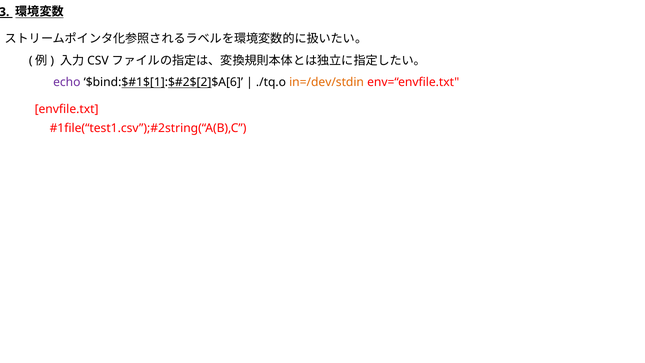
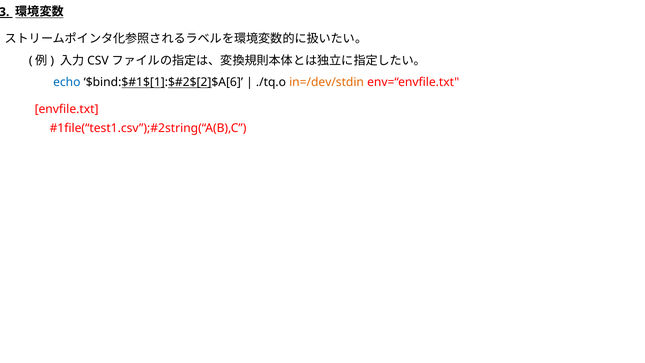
echo colour: purple -> blue
